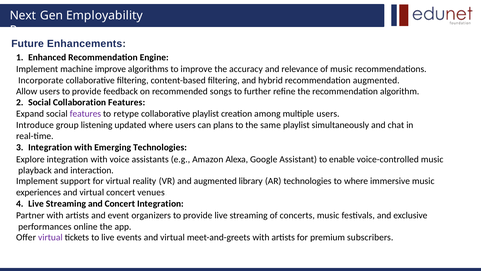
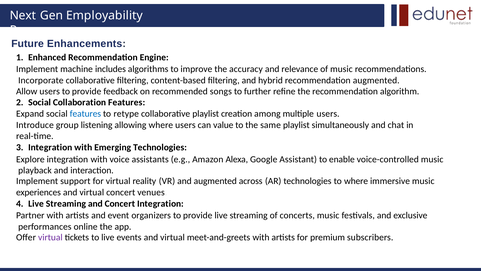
machine improve: improve -> includes
features at (85, 113) colour: purple -> blue
updated: updated -> allowing
plans: plans -> value
library: library -> across
